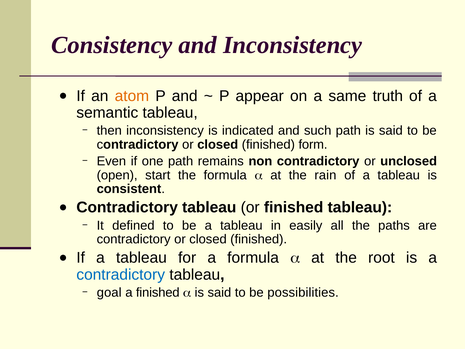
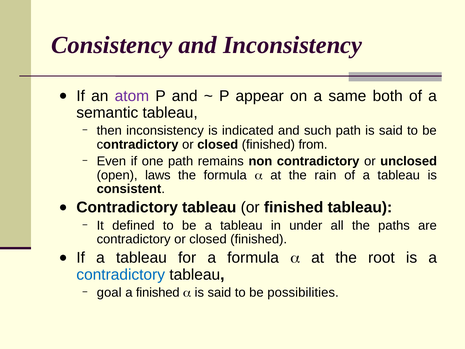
atom colour: orange -> purple
truth: truth -> both
form: form -> from
start: start -> laws
easily: easily -> under
